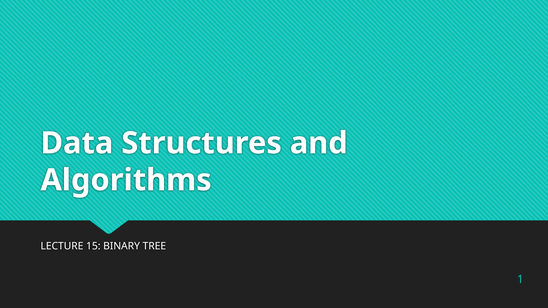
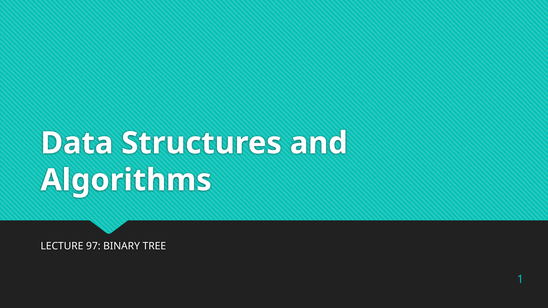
15: 15 -> 97
